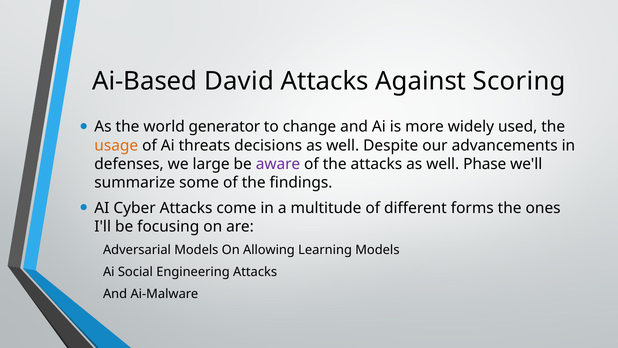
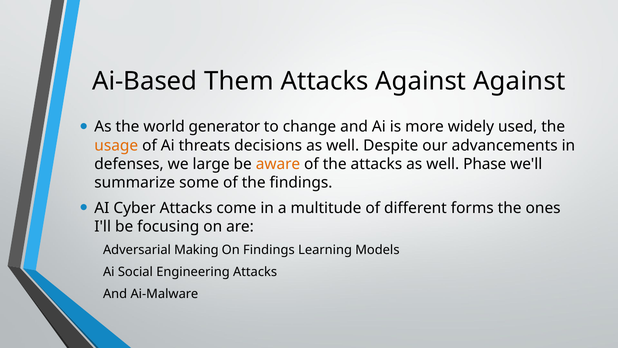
David: David -> Them
Against Scoring: Scoring -> Against
aware colour: purple -> orange
Adversarial Models: Models -> Making
On Allowing: Allowing -> Findings
